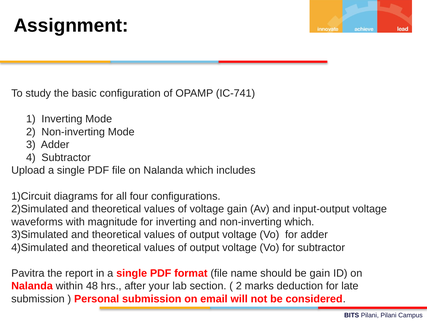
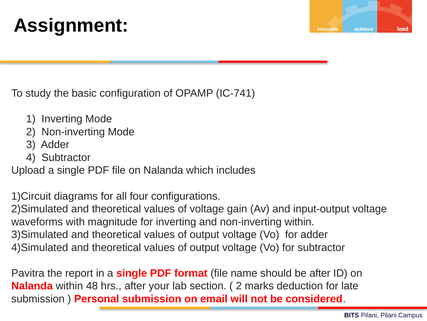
non-inverting which: which -> within
be gain: gain -> after
